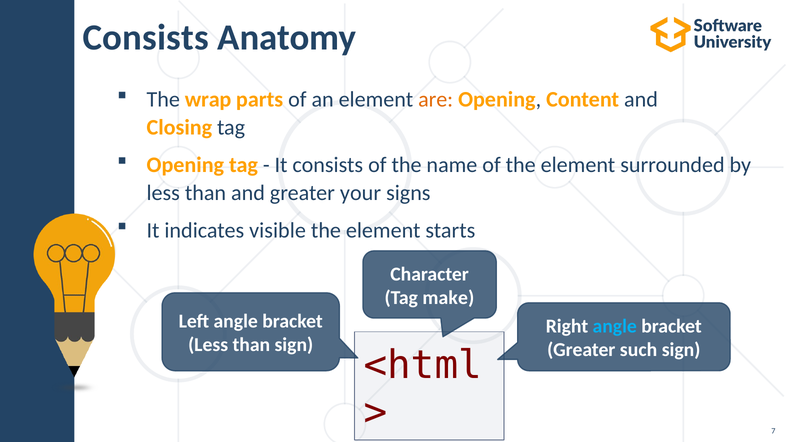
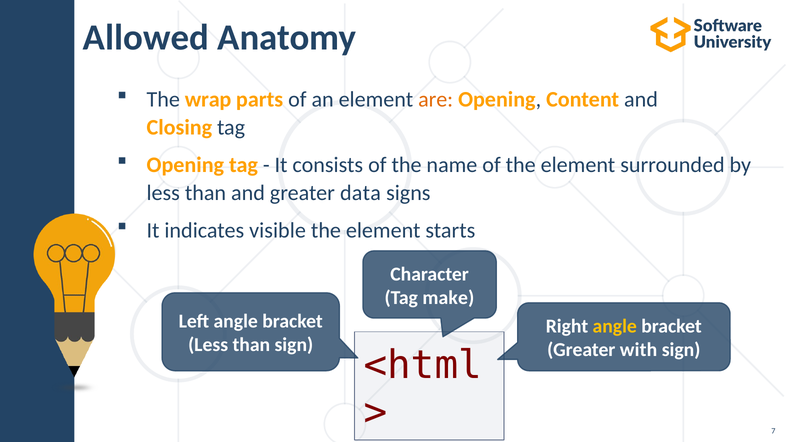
Consists at (146, 38): Consists -> Allowed
your: your -> data
angle at (615, 326) colour: light blue -> yellow
such: such -> with
